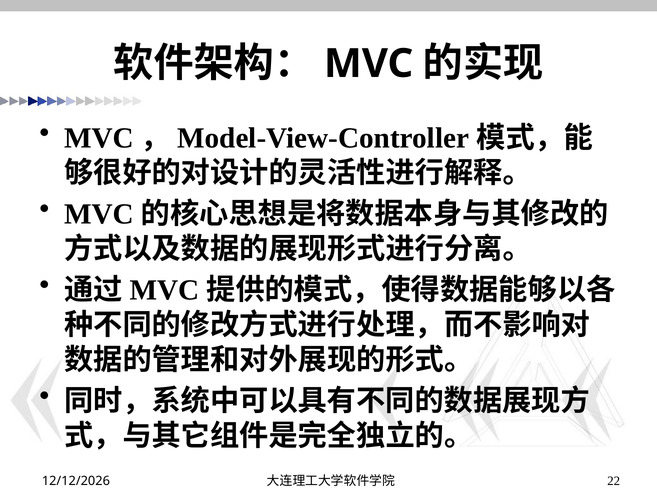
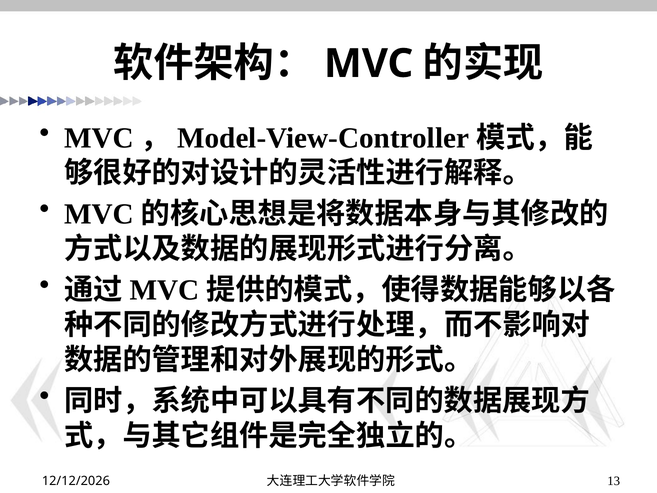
22: 22 -> 13
